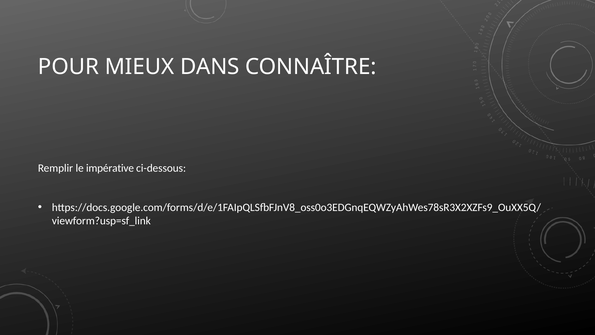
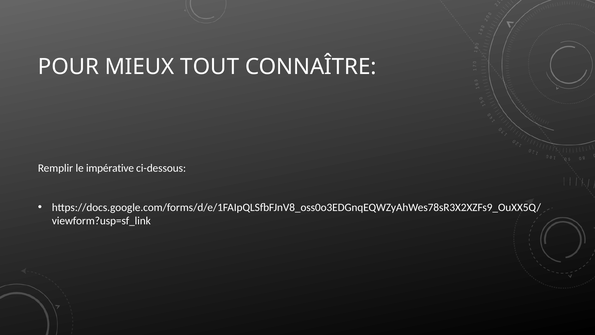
DANS: DANS -> TOUT
